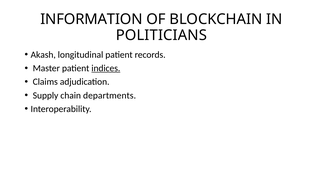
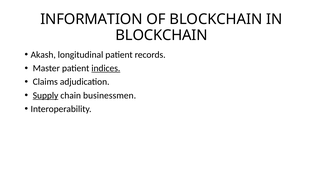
POLITICIANS at (161, 35): POLITICIANS -> BLOCKCHAIN
Supply underline: none -> present
departments: departments -> businessmen
